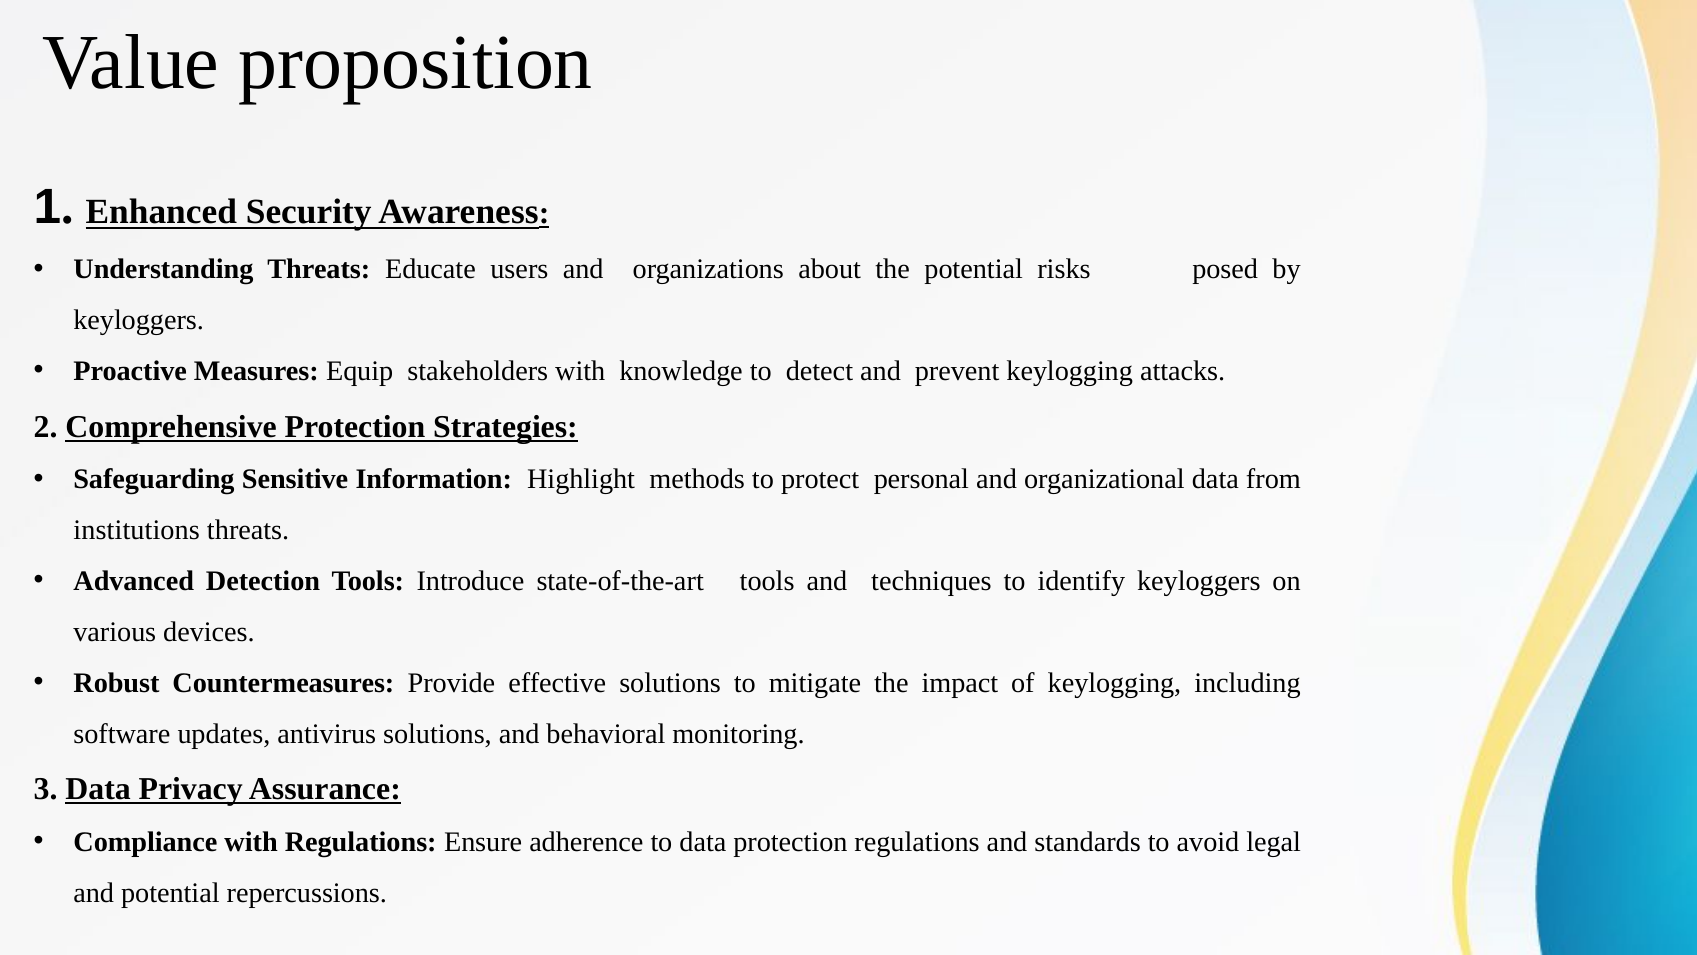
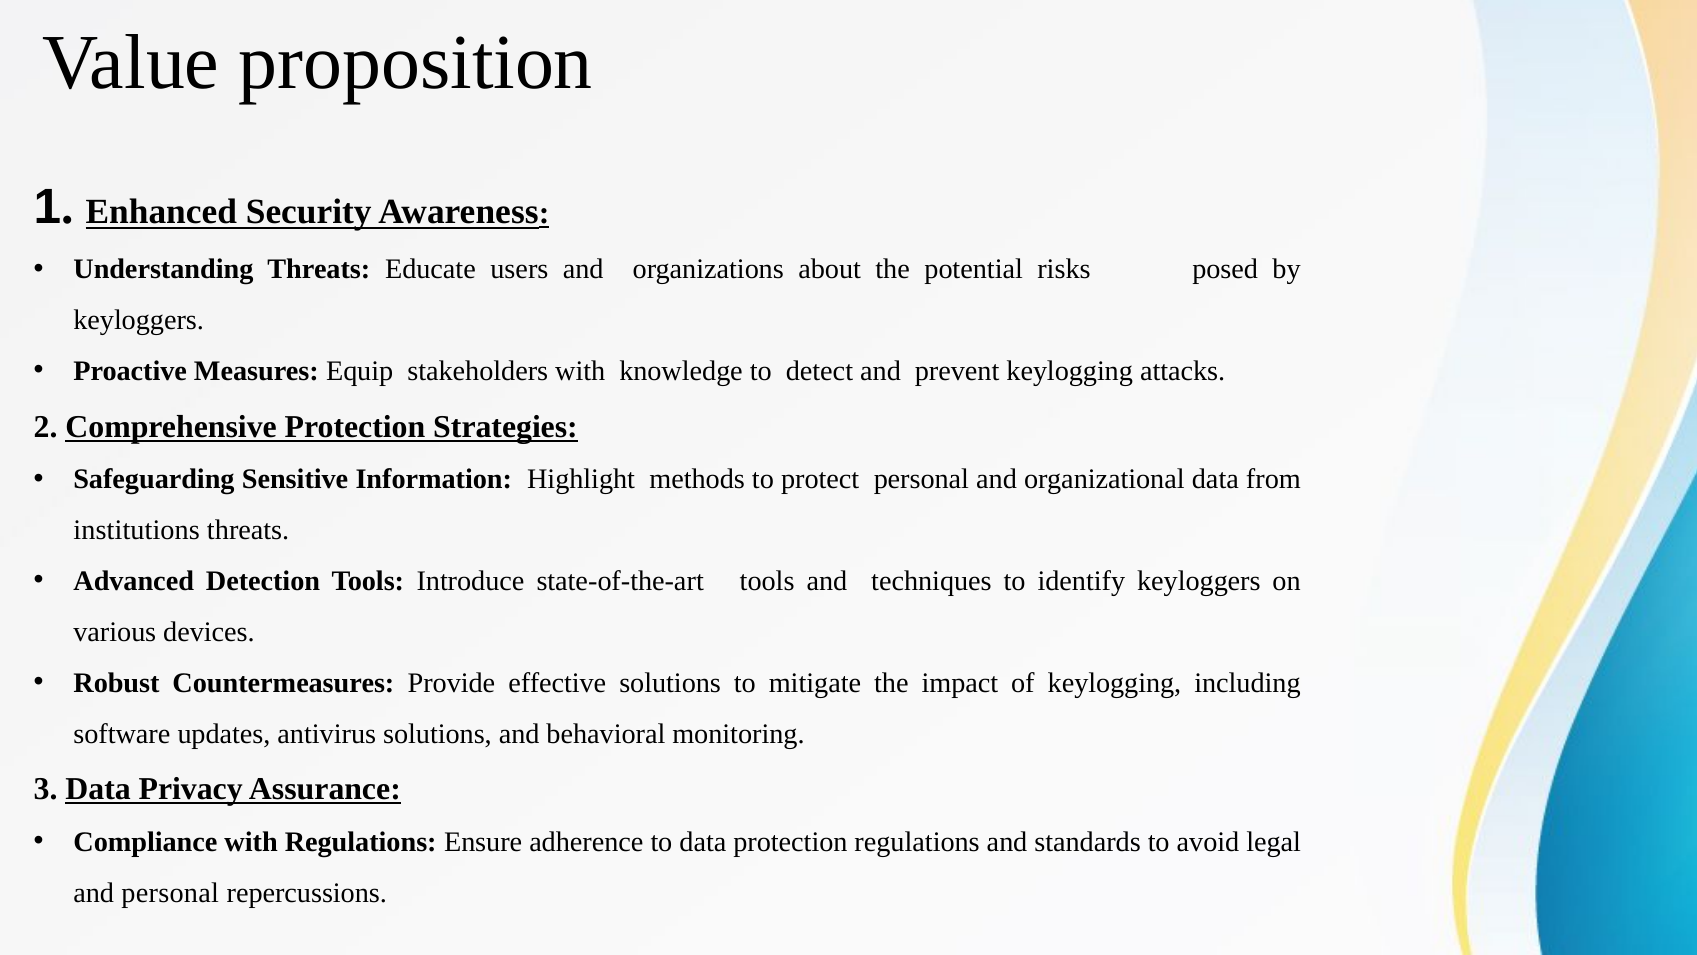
and potential: potential -> personal
